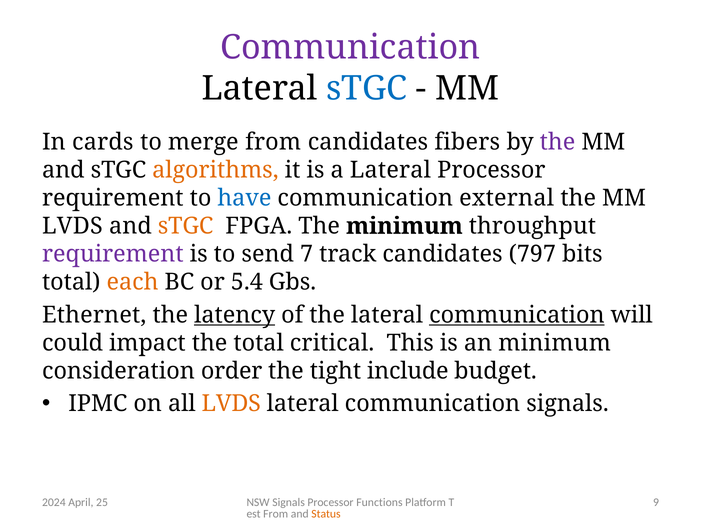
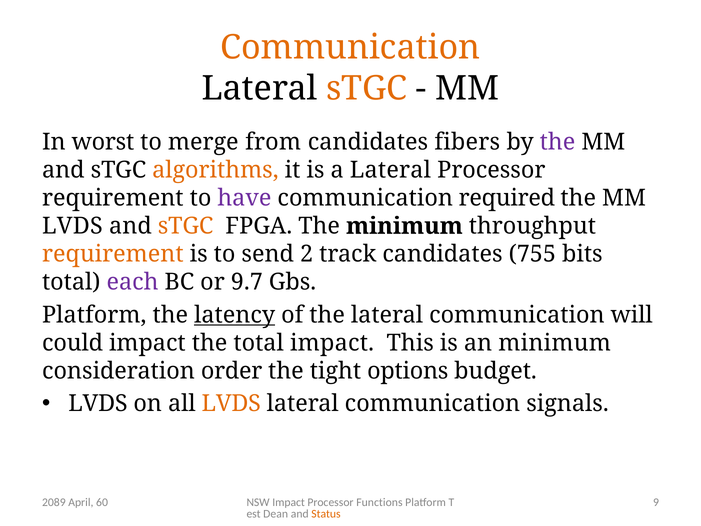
Communication at (350, 47) colour: purple -> orange
sTGC at (367, 88) colour: blue -> orange
cards: cards -> worst
have colour: blue -> purple
external: external -> required
requirement at (113, 254) colour: purple -> orange
7: 7 -> 2
797: 797 -> 755
each colour: orange -> purple
5.4: 5.4 -> 9.7
Ethernet at (94, 315): Ethernet -> Platform
communication at (517, 315) underline: present -> none
total critical: critical -> impact
include: include -> options
IPMC at (98, 404): IPMC -> LVDS
NSW Signals: Signals -> Impact
2024: 2024 -> 2089
25: 25 -> 60
From at (276, 514): From -> Dean
